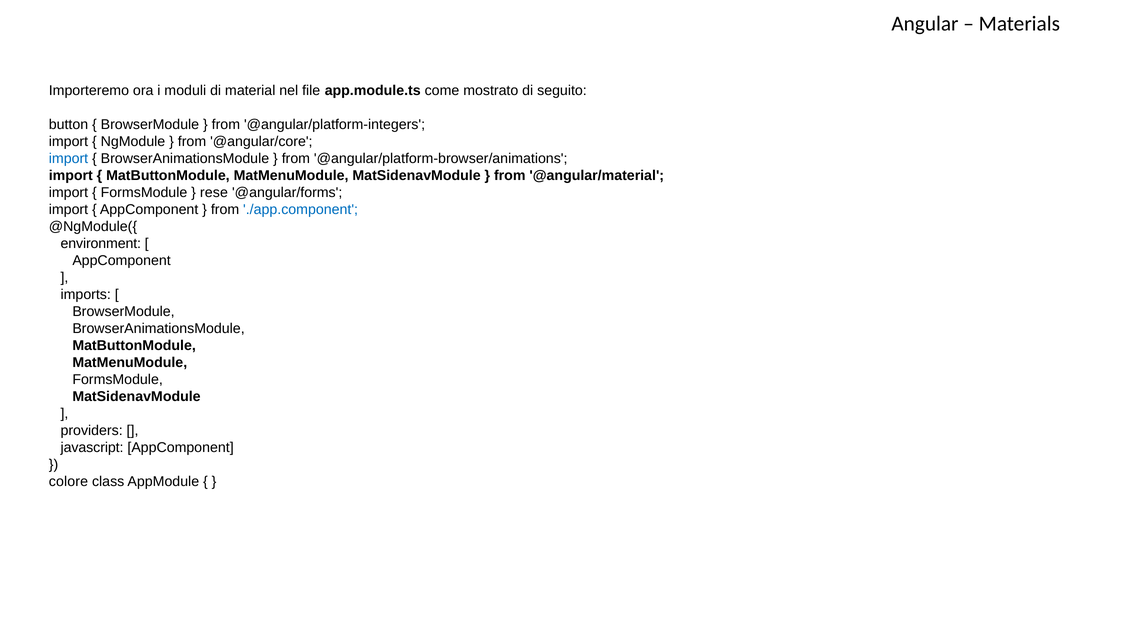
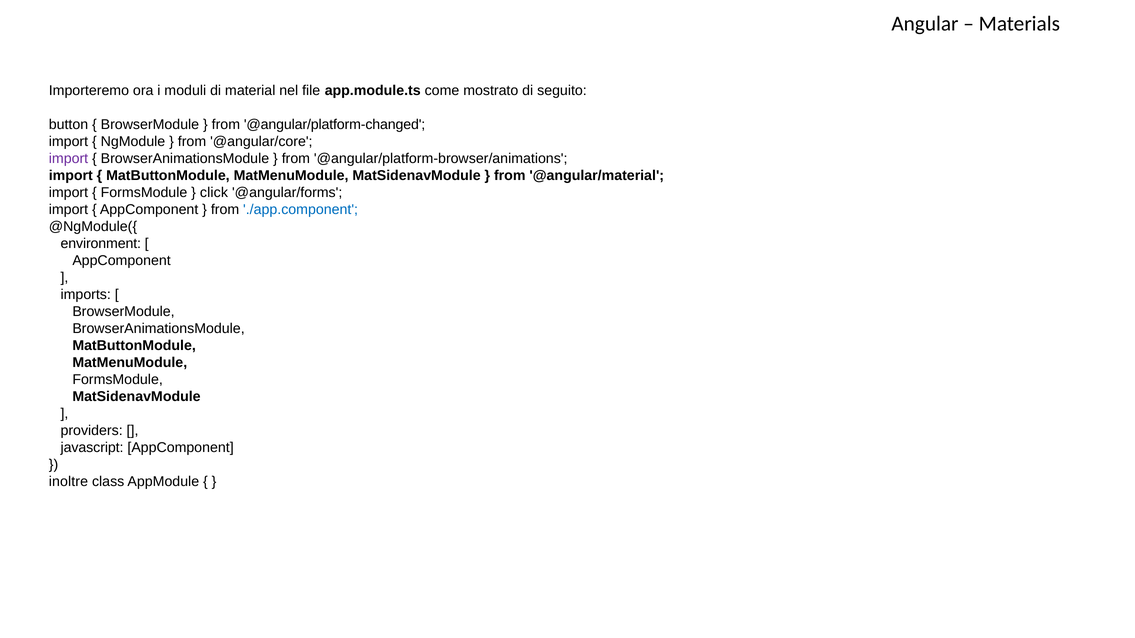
@angular/platform-integers: @angular/platform-integers -> @angular/platform-changed
import at (68, 159) colour: blue -> purple
rese: rese -> click
colore: colore -> inoltre
